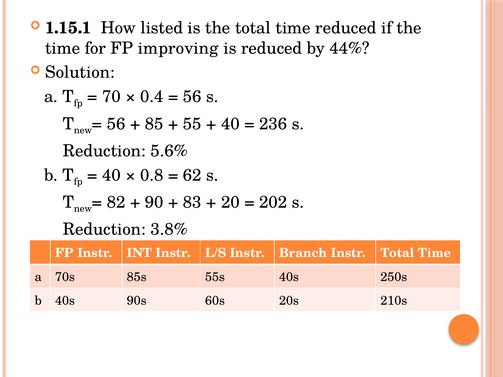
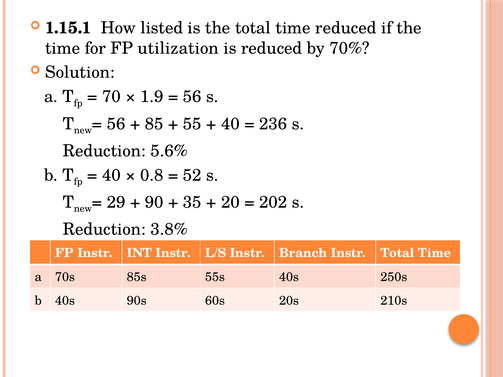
improving: improving -> utilization
44%: 44% -> 70%
0.4: 0.4 -> 1.9
62: 62 -> 52
82: 82 -> 29
83: 83 -> 35
